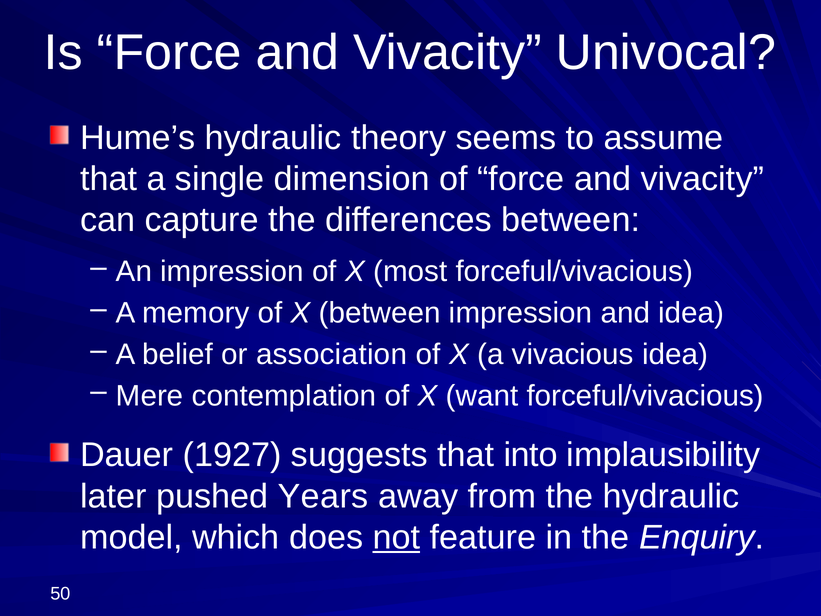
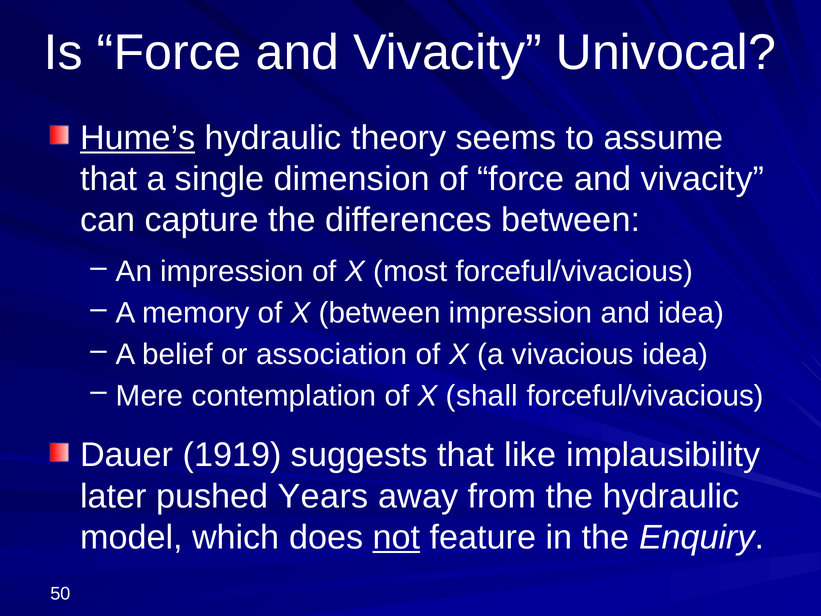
Hume’s underline: none -> present
want: want -> shall
1927: 1927 -> 1919
into: into -> like
